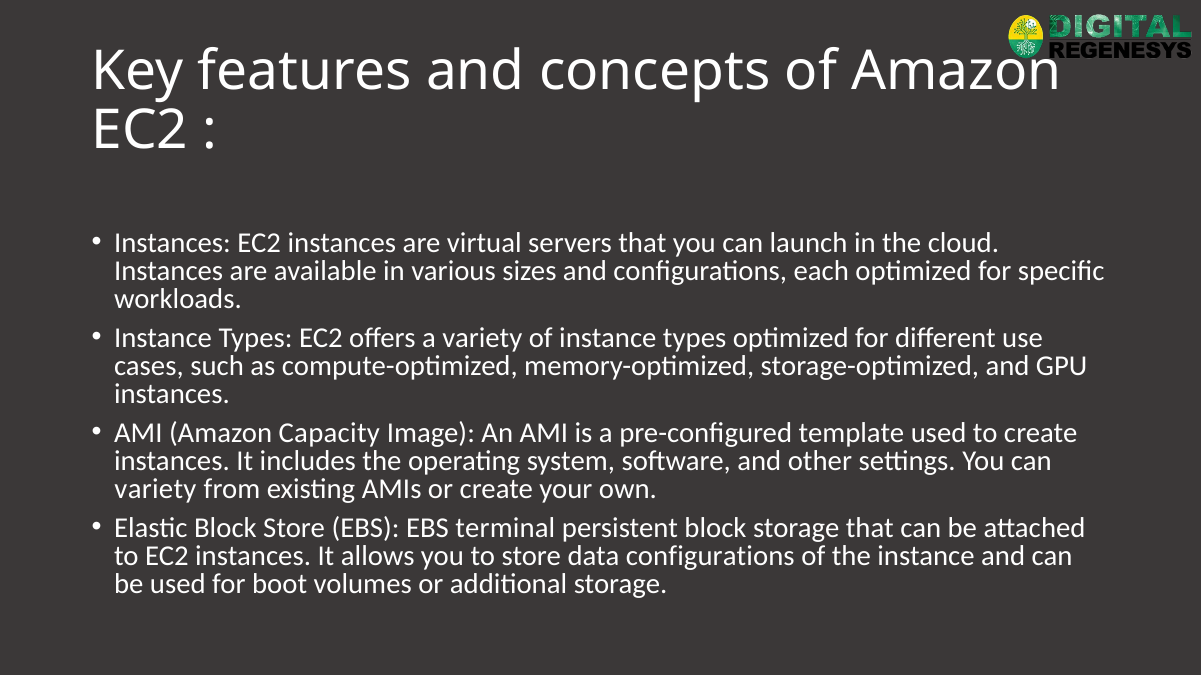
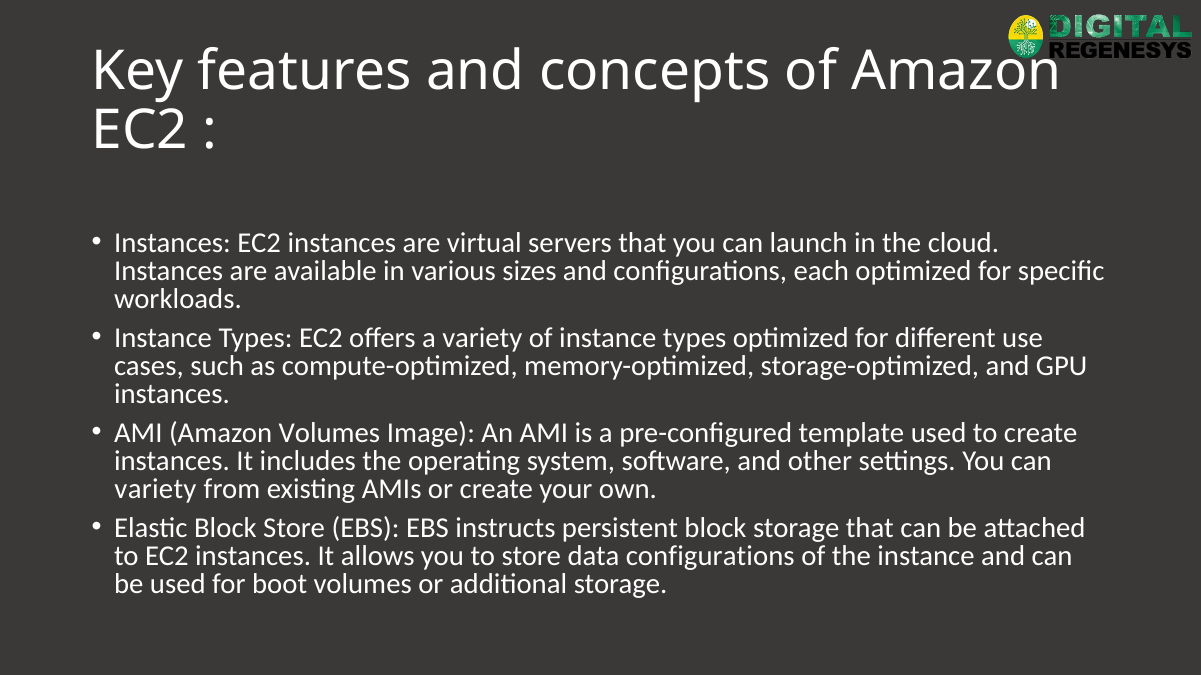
Amazon Capacity: Capacity -> Volumes
terminal: terminal -> instructs
